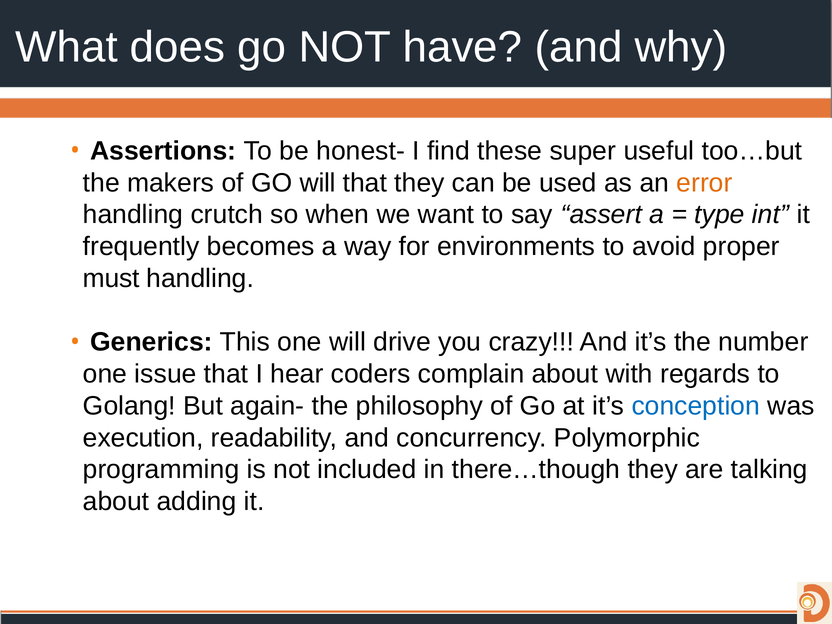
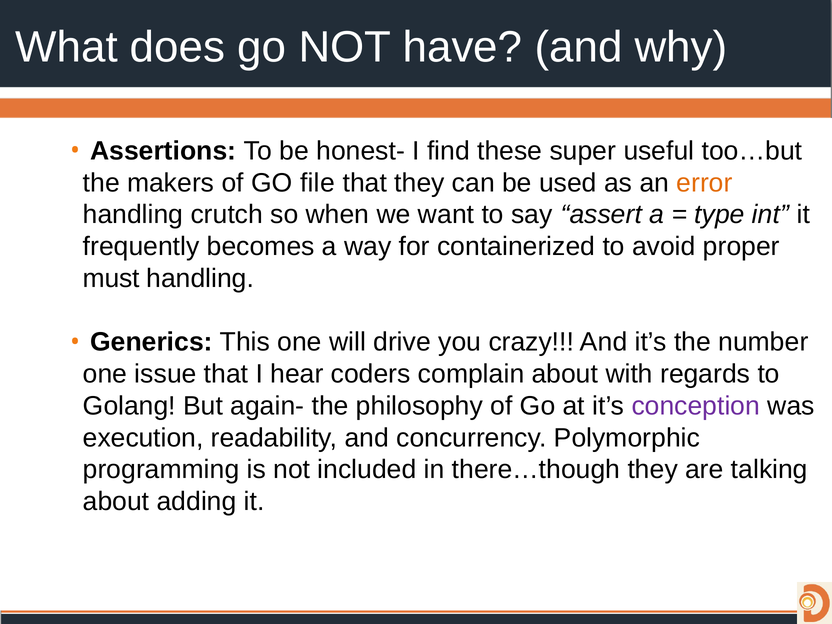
GO will: will -> file
environments: environments -> containerized
conception colour: blue -> purple
